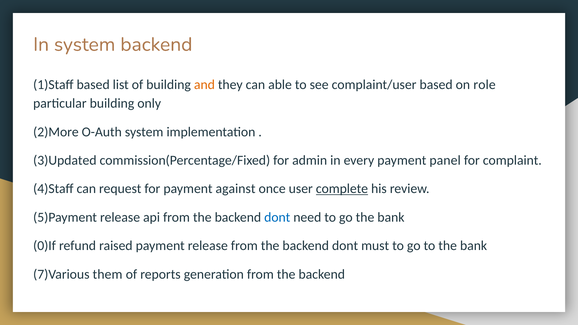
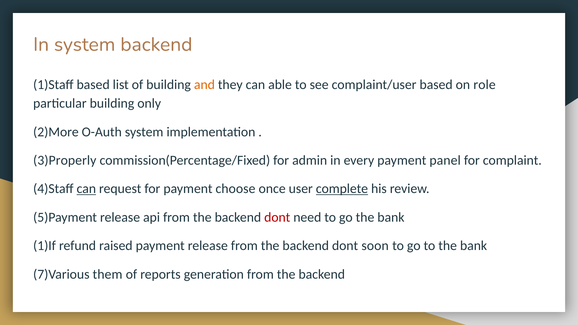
3)Updated: 3)Updated -> 3)Properly
can at (86, 189) underline: none -> present
against: against -> choose
dont at (277, 217) colour: blue -> red
0)If: 0)If -> 1)If
must: must -> soon
